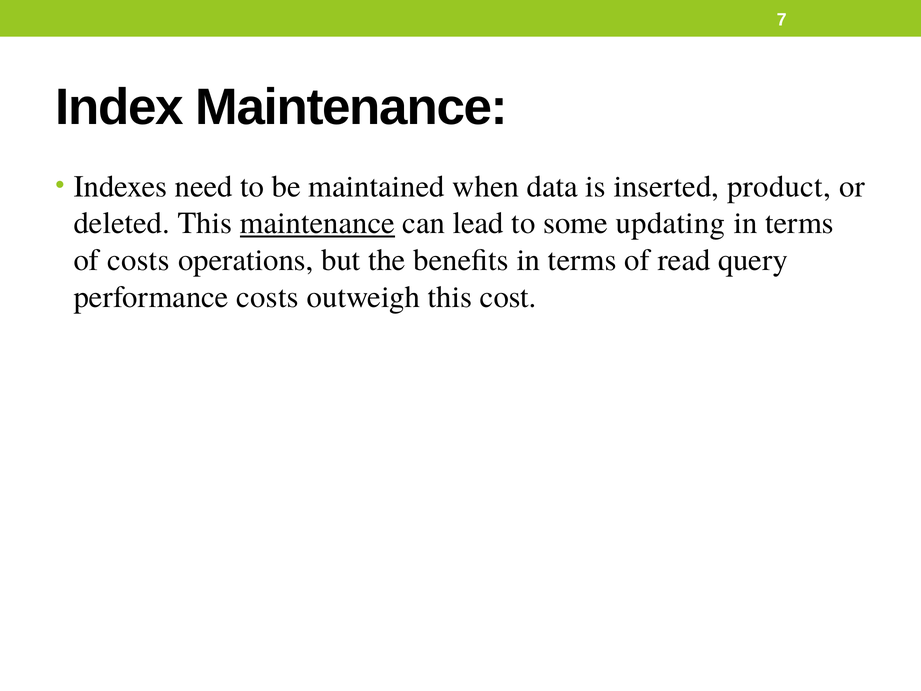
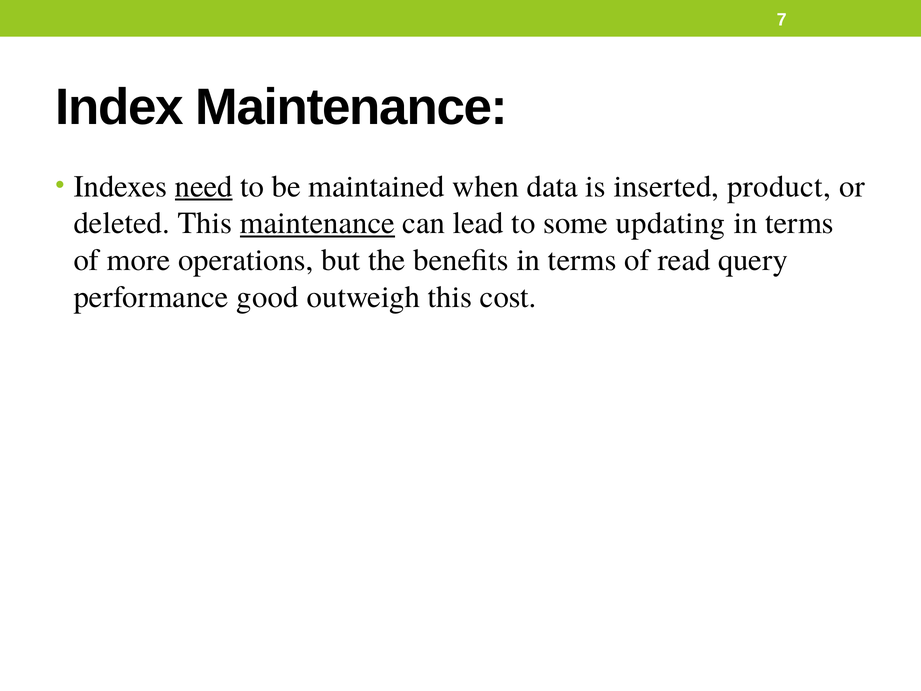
need underline: none -> present
of costs: costs -> more
performance costs: costs -> good
